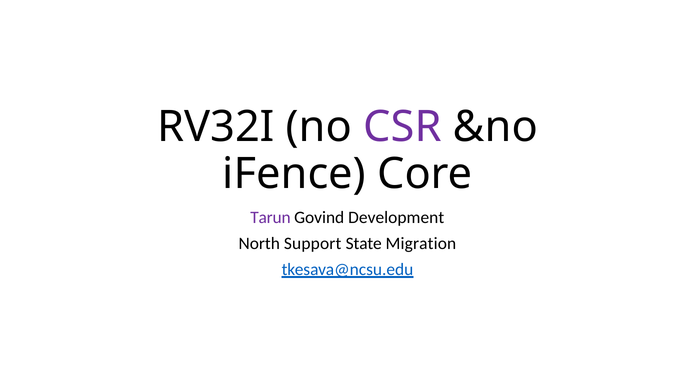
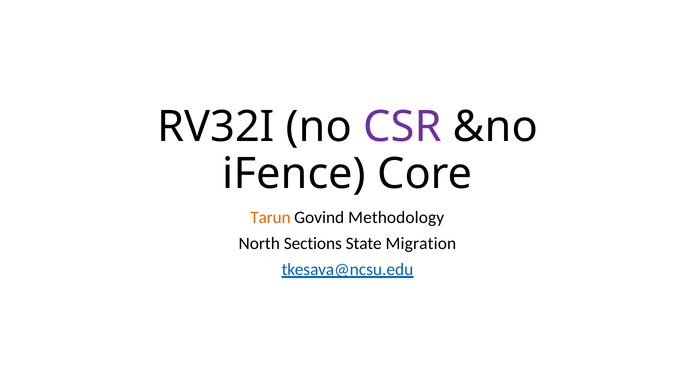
Tarun colour: purple -> orange
Development: Development -> Methodology
Support: Support -> Sections
